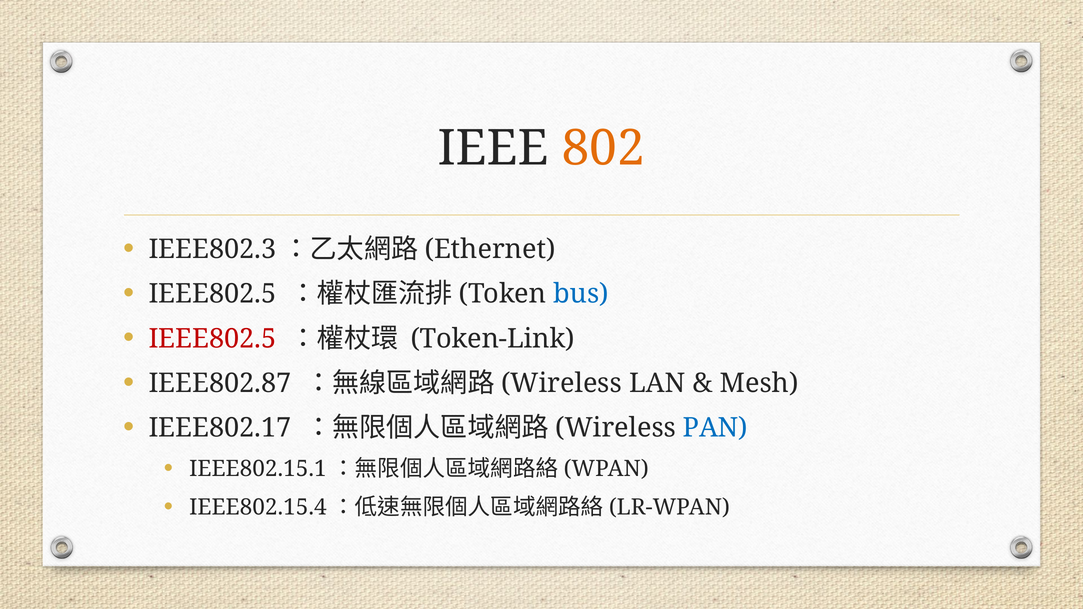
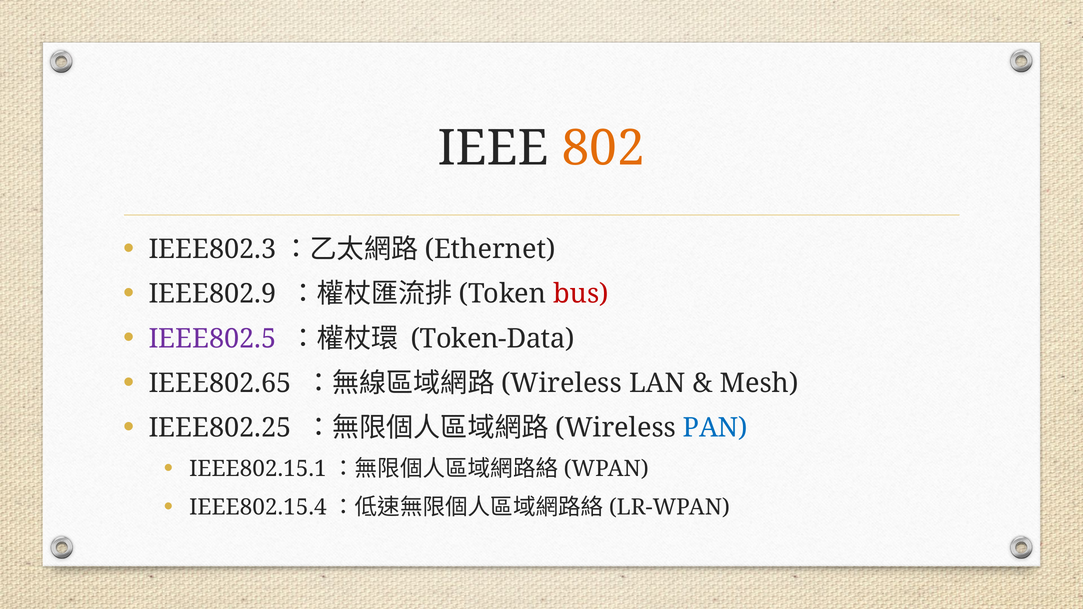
IEEE802.5 at (212, 294): IEEE802.5 -> IEEE802.9
bus colour: blue -> red
IEEE802.5 at (212, 339) colour: red -> purple
Token-Link: Token-Link -> Token-Data
IEEE802.87: IEEE802.87 -> IEEE802.65
IEEE802.17: IEEE802.17 -> IEEE802.25
